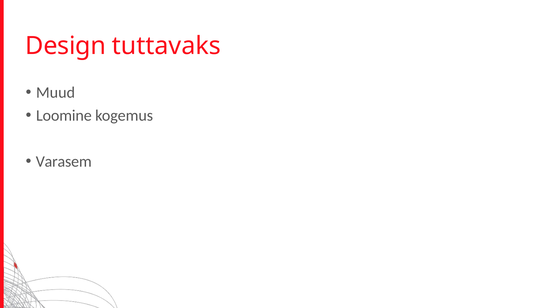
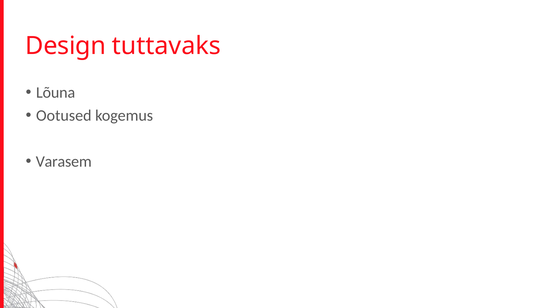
Muud: Muud -> Lõuna
Loomine: Loomine -> Ootused
